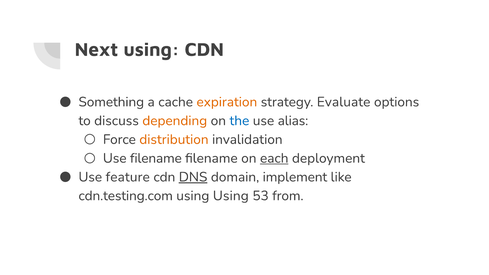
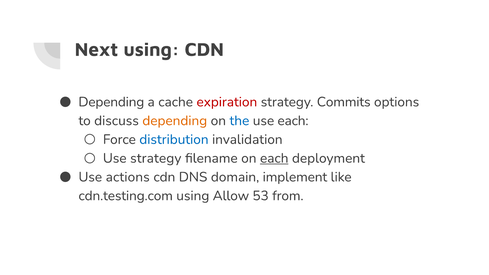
Something at (111, 102): Something -> Depending
expiration colour: orange -> red
Evaluate: Evaluate -> Commits
use alias: alias -> each
distribution colour: orange -> blue
Use filename: filename -> strategy
feature: feature -> actions
DNS underline: present -> none
using Using: Using -> Allow
